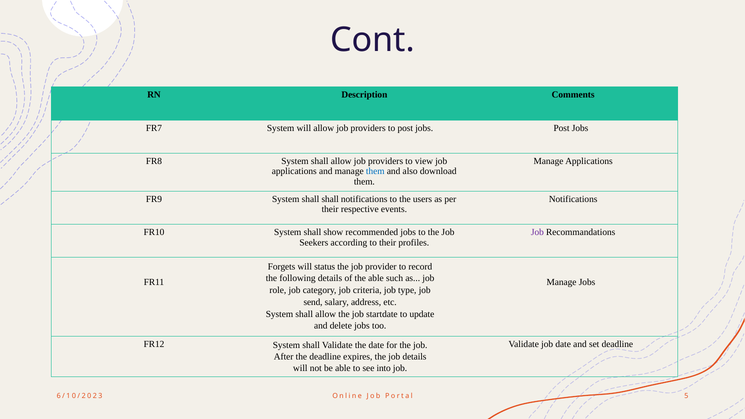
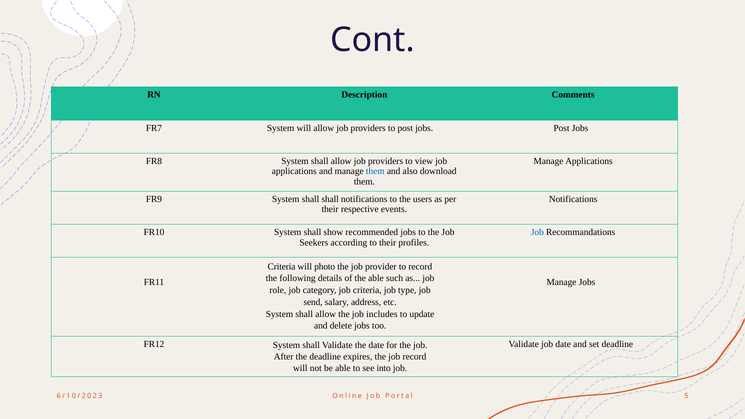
Job at (537, 232) colour: purple -> blue
Forgets at (282, 267): Forgets -> Criteria
status: status -> photo
startdate: startdate -> includes
job details: details -> record
